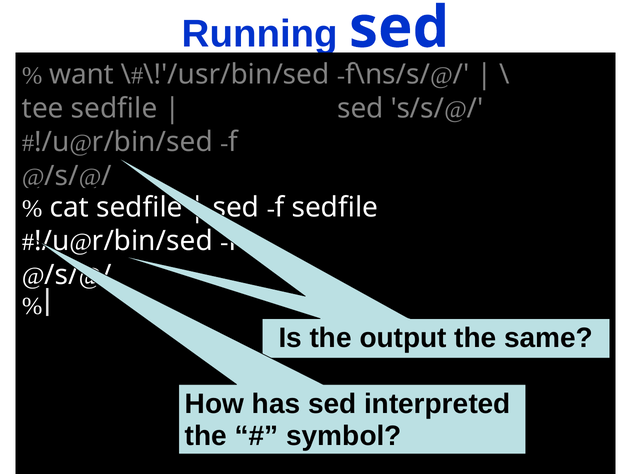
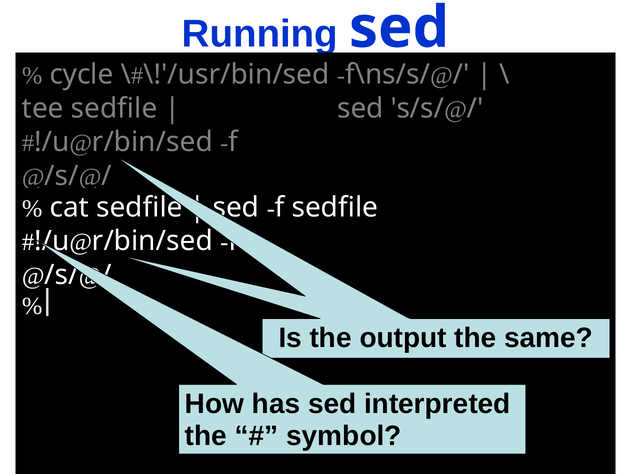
want: want -> cycle
